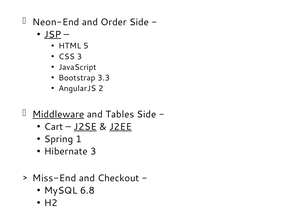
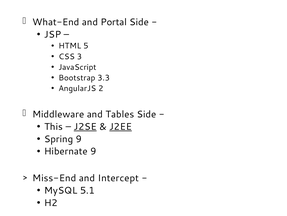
Neon-End: Neon-End -> What-End
Order: Order -> Portal
JSP underline: present -> none
Middleware underline: present -> none
Cart: Cart -> This
Spring 1: 1 -> 9
Hibernate 3: 3 -> 9
Checkout: Checkout -> Intercept
6.8: 6.8 -> 5.1
